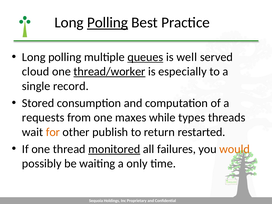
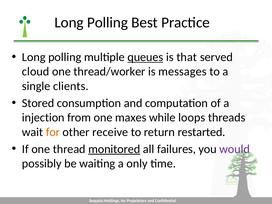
Polling at (108, 23) underline: present -> none
well: well -> that
thread/worker underline: present -> none
especially: especially -> messages
record: record -> clients
requests: requests -> injection
types: types -> loops
publish: publish -> receive
would colour: orange -> purple
